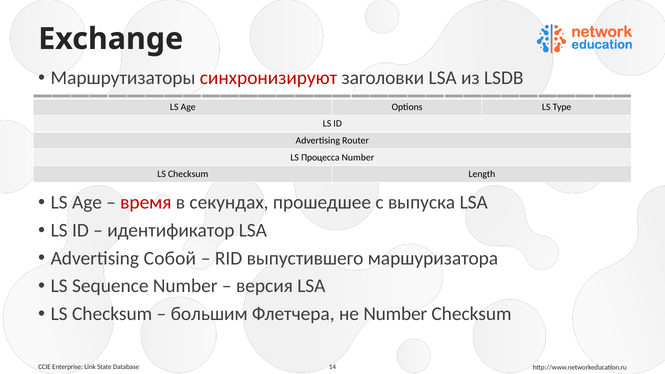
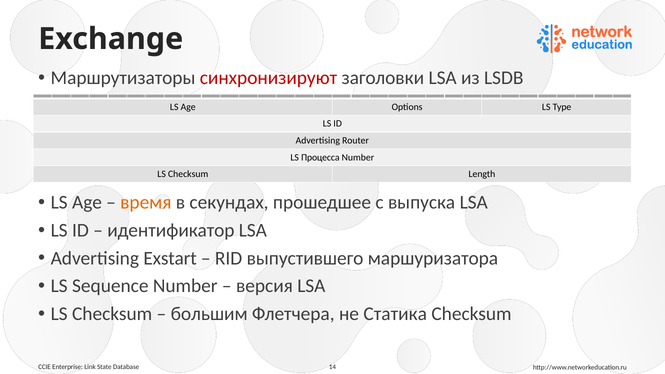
время colour: red -> orange
Собой: Собой -> Exstart
не Number: Number -> Статика
